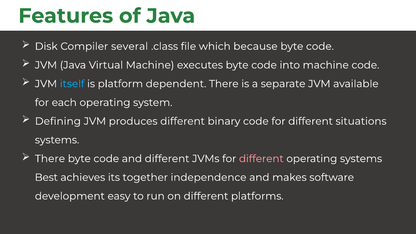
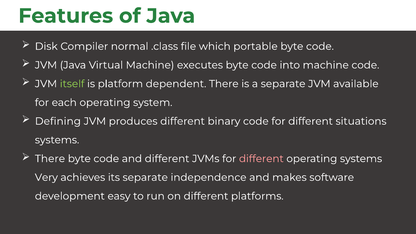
several: several -> normal
because: because -> portable
itself colour: light blue -> light green
Best: Best -> Very
its together: together -> separate
